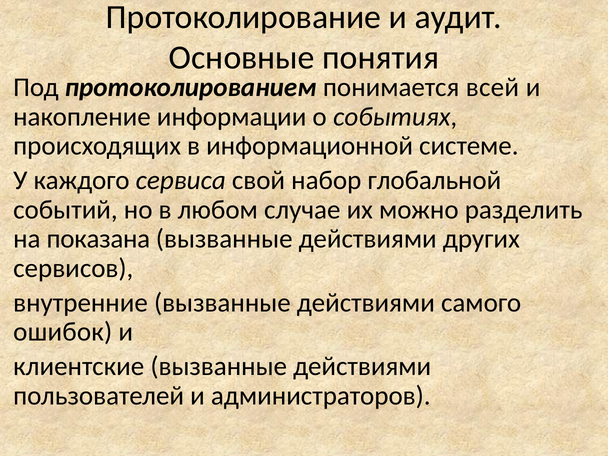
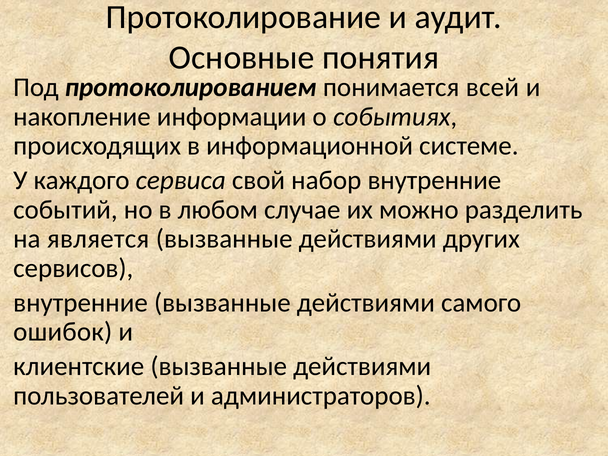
набор глобальной: глобальной -> внутренние
показана: показана -> является
